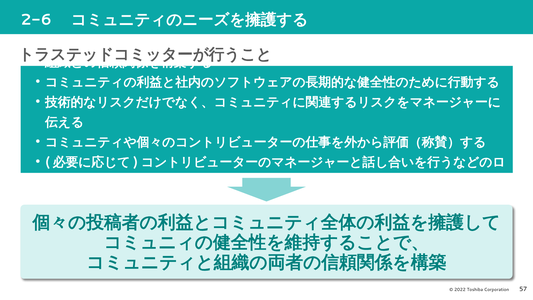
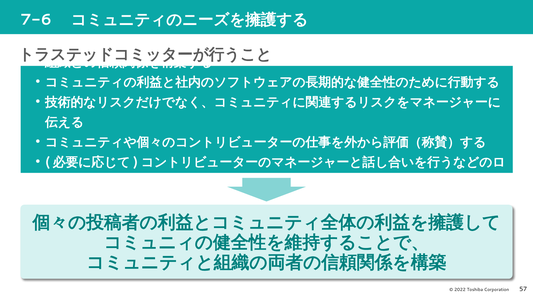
2-6: 2-6 -> 7-6
